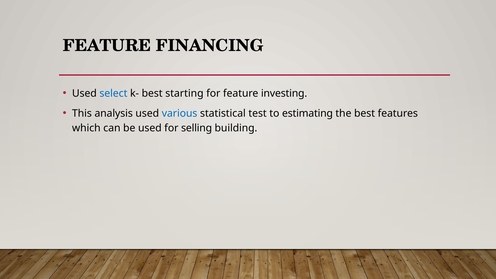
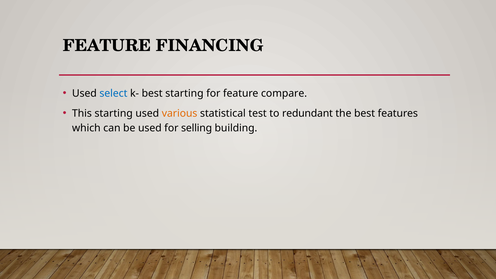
investing: investing -> compare
This analysis: analysis -> starting
various colour: blue -> orange
estimating: estimating -> redundant
